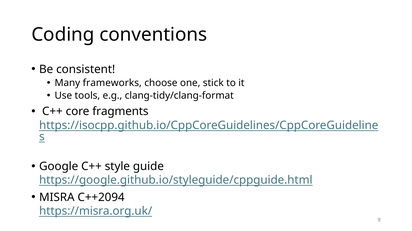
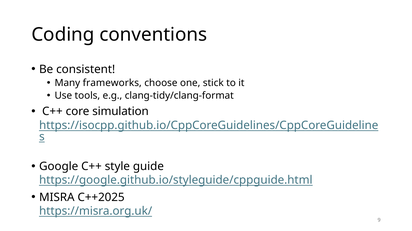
fragments: fragments -> simulation
C++2094: C++2094 -> C++2025
